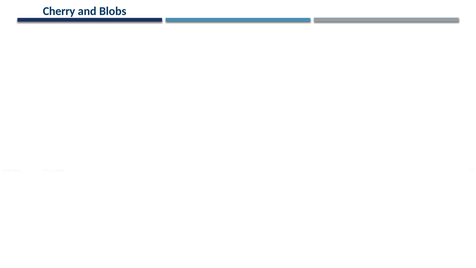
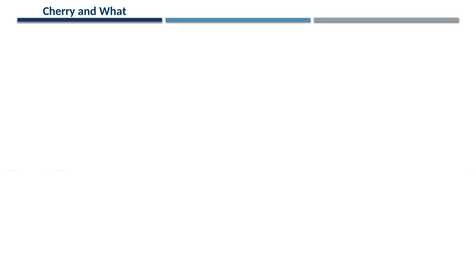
Blobs: Blobs -> What
